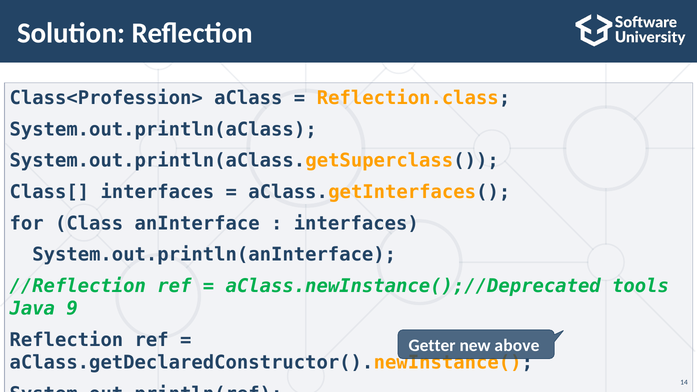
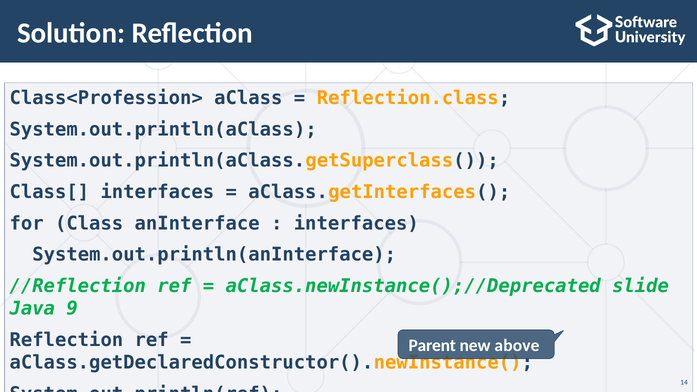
tools: tools -> slide
Getter: Getter -> Parent
